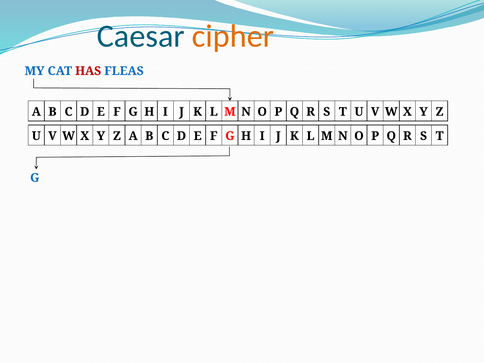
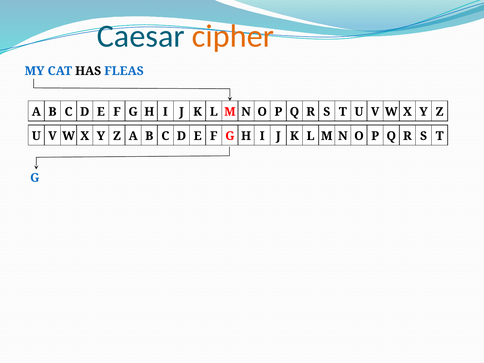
HAS colour: red -> black
